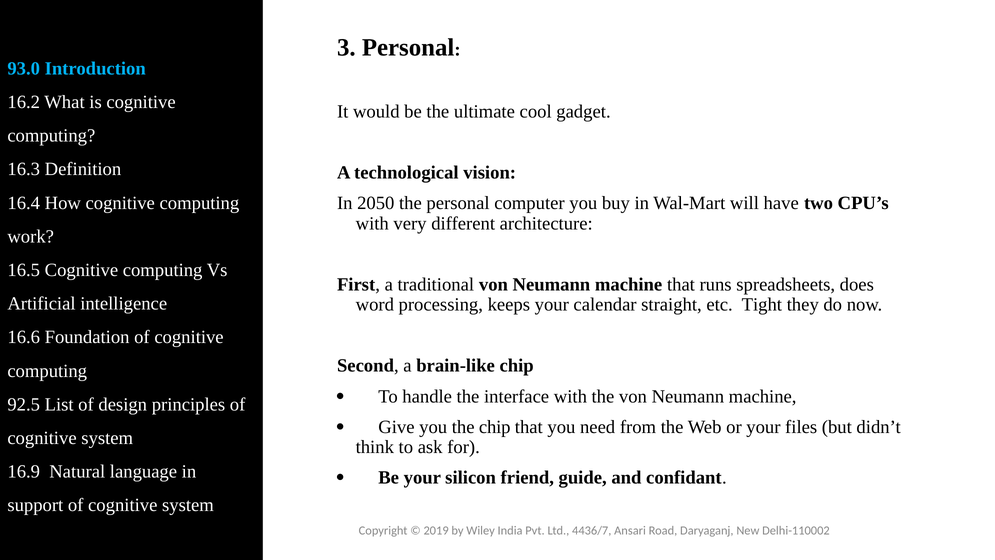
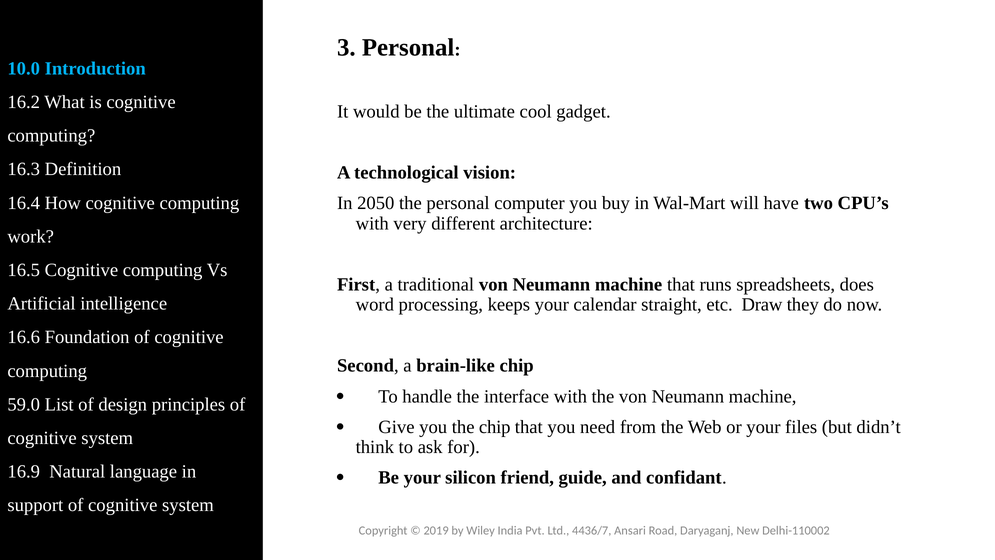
93.0: 93.0 -> 10.0
Tight: Tight -> Draw
92.5: 92.5 -> 59.0
